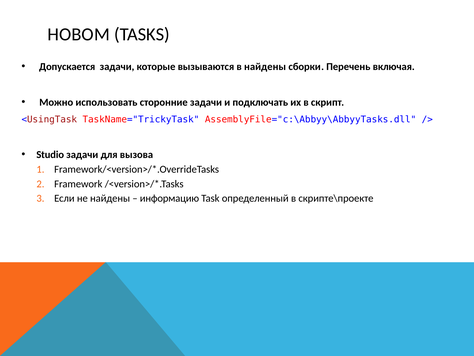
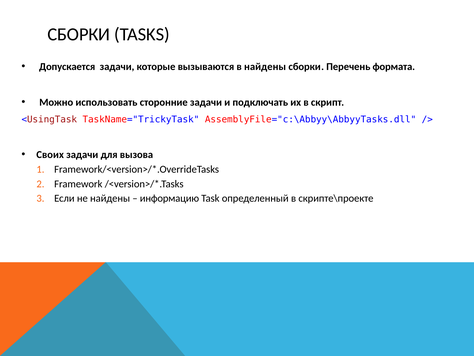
НОВОМ at (79, 34): НОВОМ -> СБОРКИ
включая: включая -> формата
Studio: Studio -> Своих
